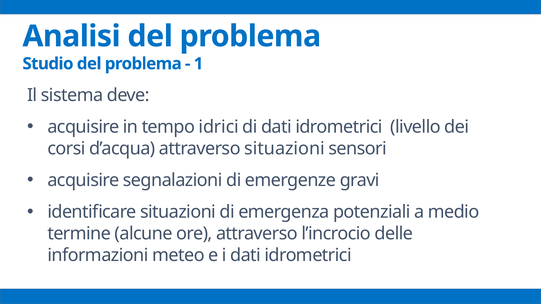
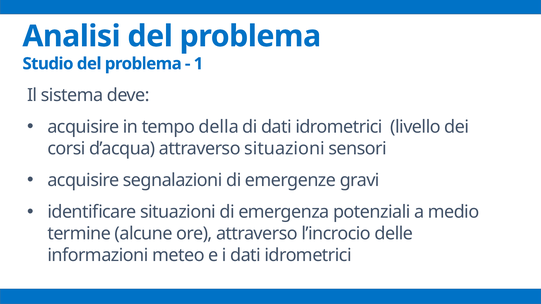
idrici: idrici -> della
